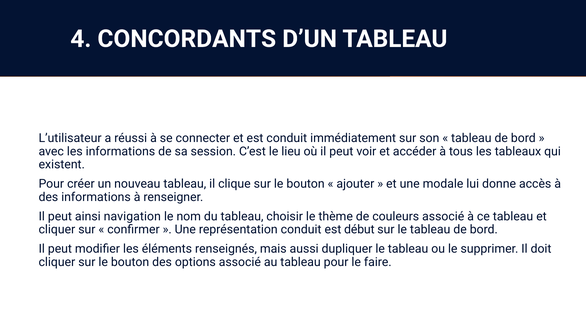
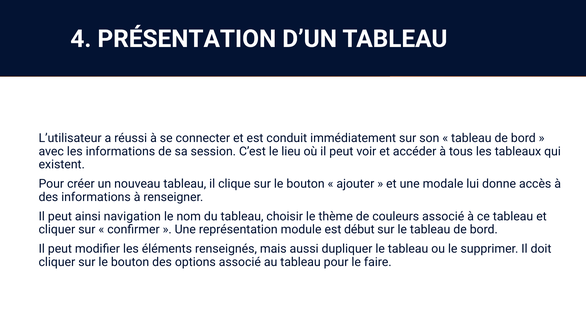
CONCORDANTS: CONCORDANTS -> PRÉSENTATION
représentation conduit: conduit -> module
